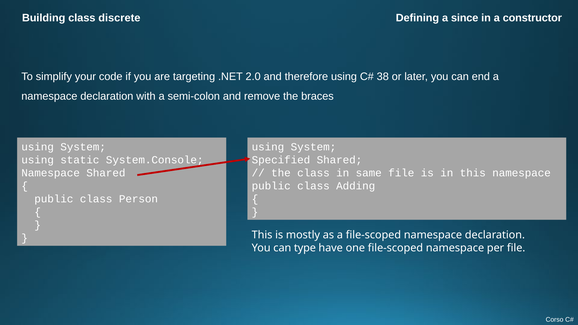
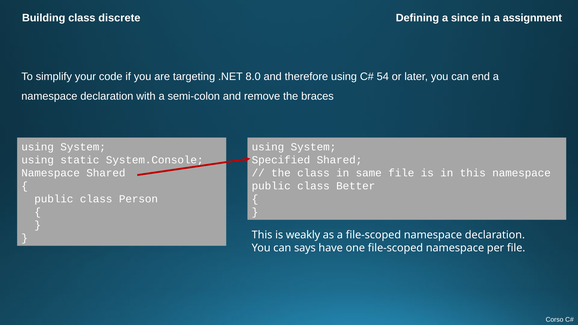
constructor: constructor -> assignment
2.0: 2.0 -> 8.0
38: 38 -> 54
Adding: Adding -> Better
mostly: mostly -> weakly
type: type -> says
